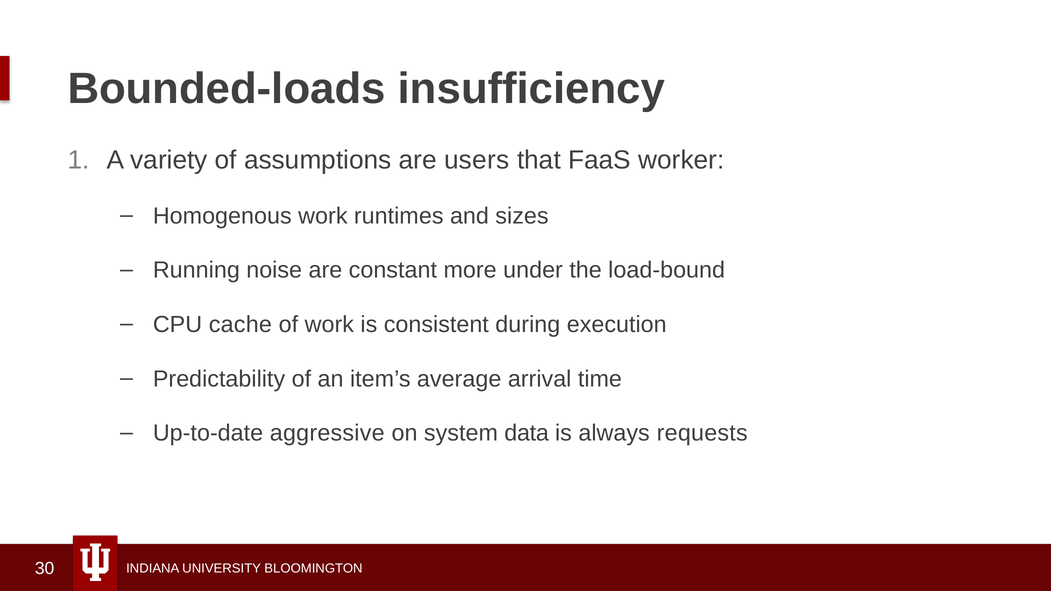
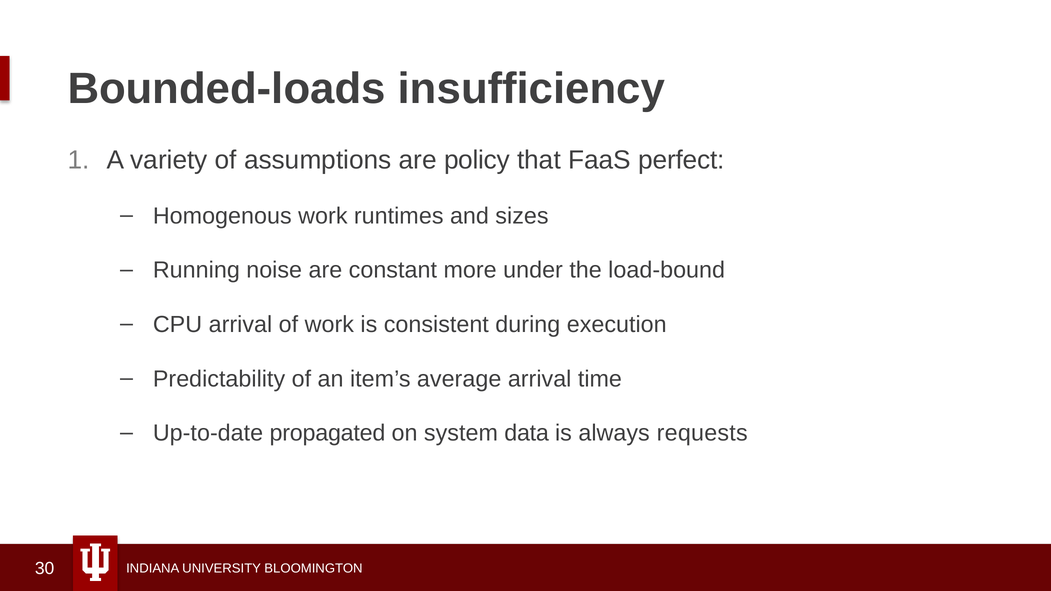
users: users -> policy
worker: worker -> perfect
CPU cache: cache -> arrival
aggressive: aggressive -> propagated
